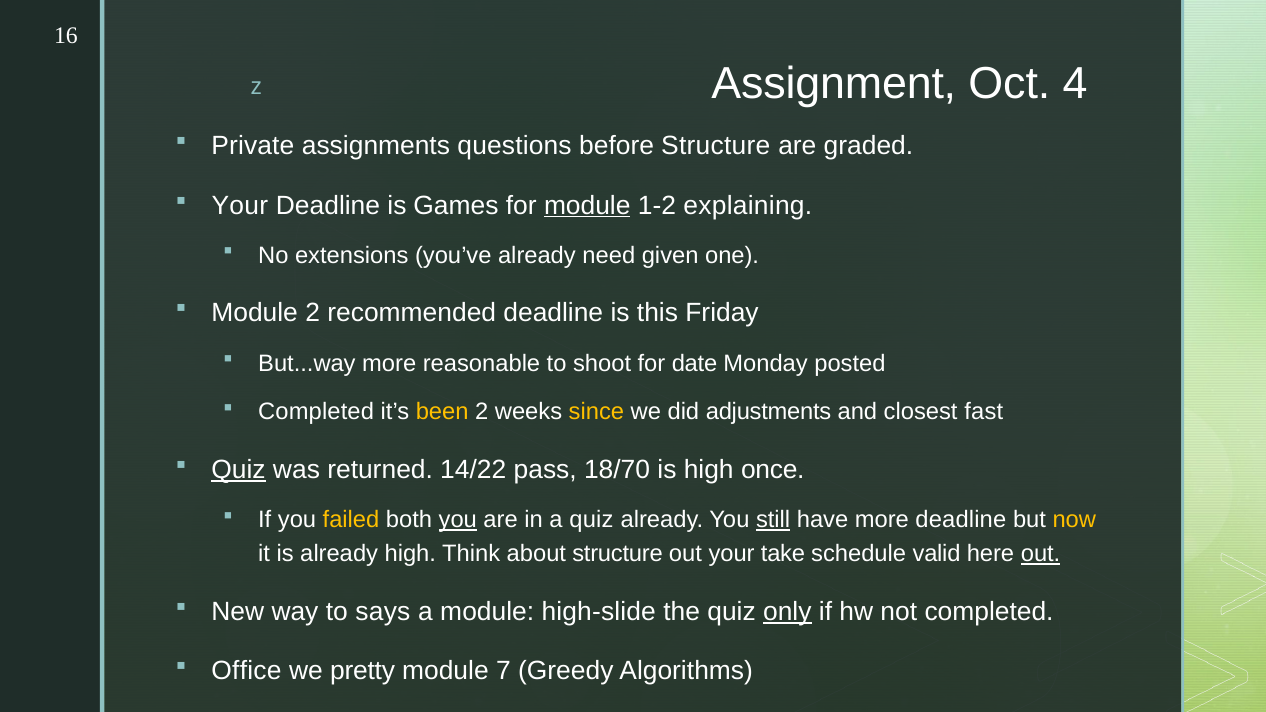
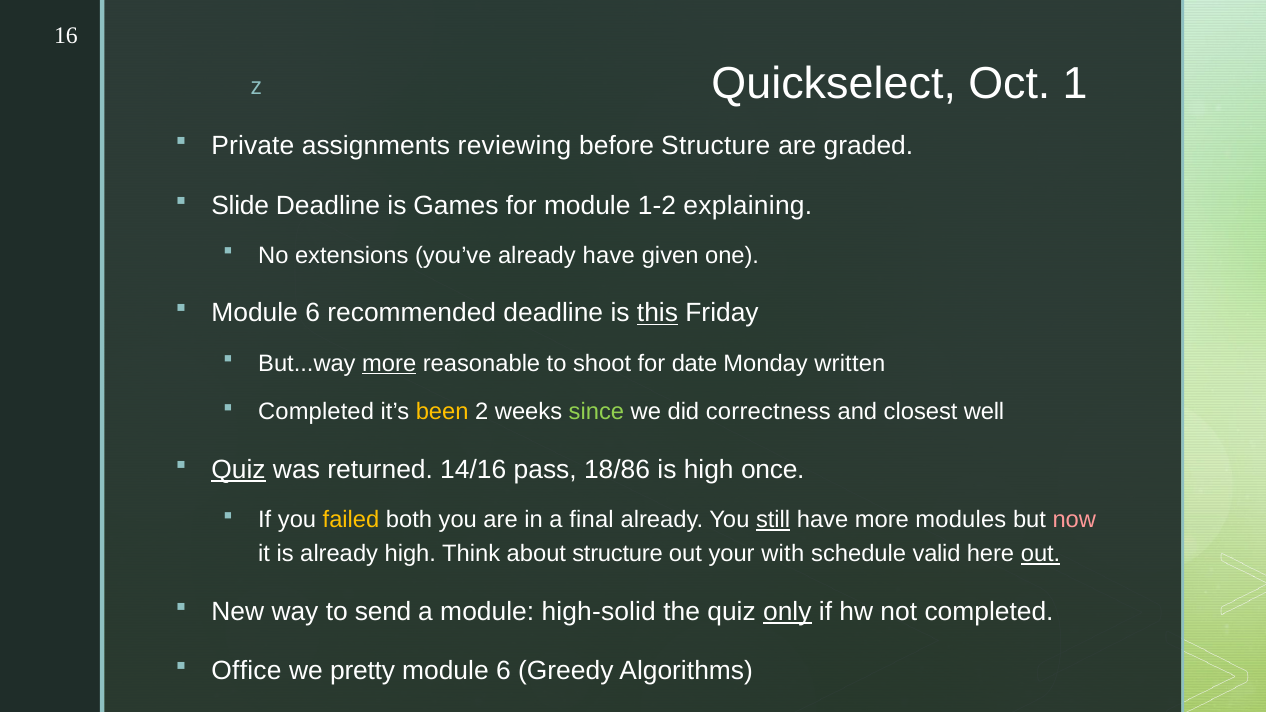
Assignment: Assignment -> Quickselect
4: 4 -> 1
questions: questions -> reviewing
Your at (240, 205): Your -> Slide
module at (587, 205) underline: present -> none
already need: need -> have
2 at (313, 313): 2 -> 6
this underline: none -> present
more at (389, 363) underline: none -> present
posted: posted -> written
since colour: yellow -> light green
adjustments: adjustments -> correctness
fast: fast -> well
14/22: 14/22 -> 14/16
18/70: 18/70 -> 18/86
you at (458, 520) underline: present -> none
a quiz: quiz -> final
more deadline: deadline -> modules
now colour: yellow -> pink
take: take -> with
says: says -> send
high-slide: high-slide -> high-solid
7 at (503, 671): 7 -> 6
